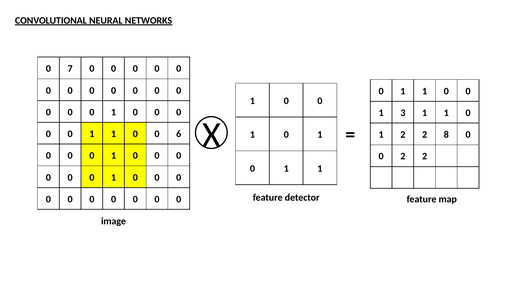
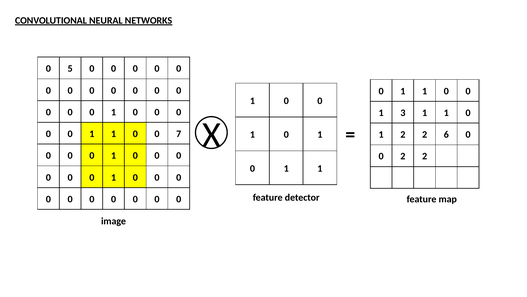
7: 7 -> 5
6: 6 -> 7
8: 8 -> 6
